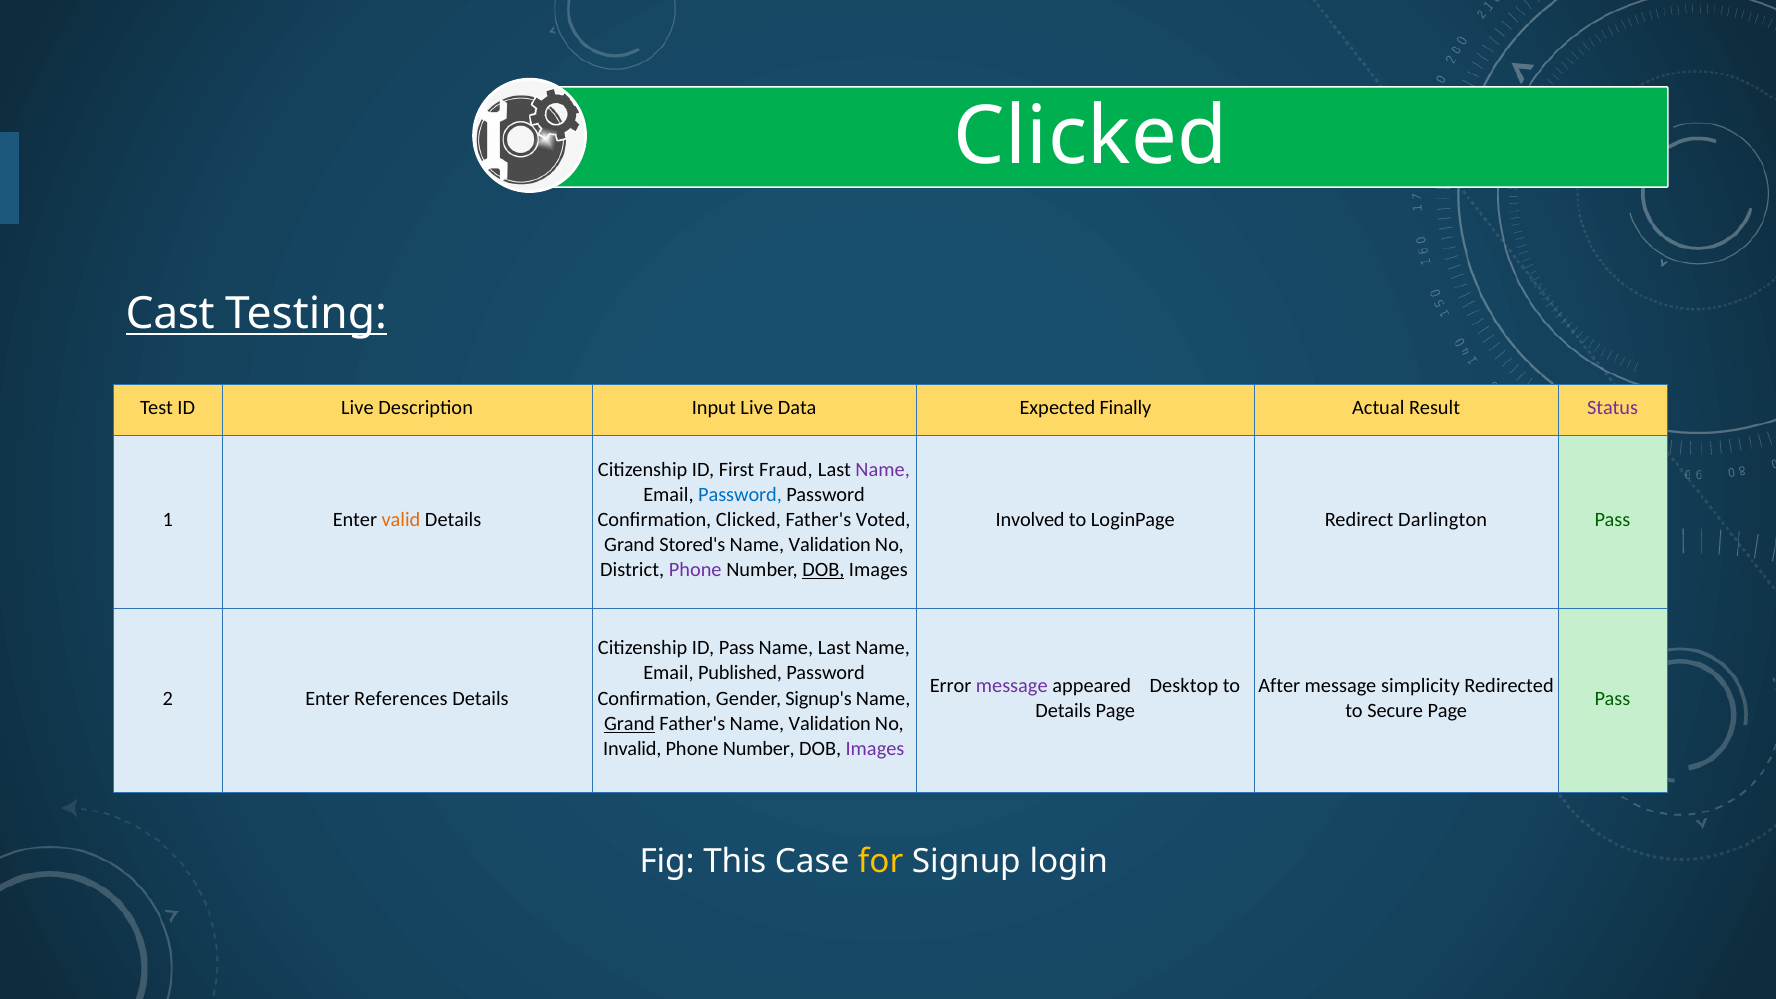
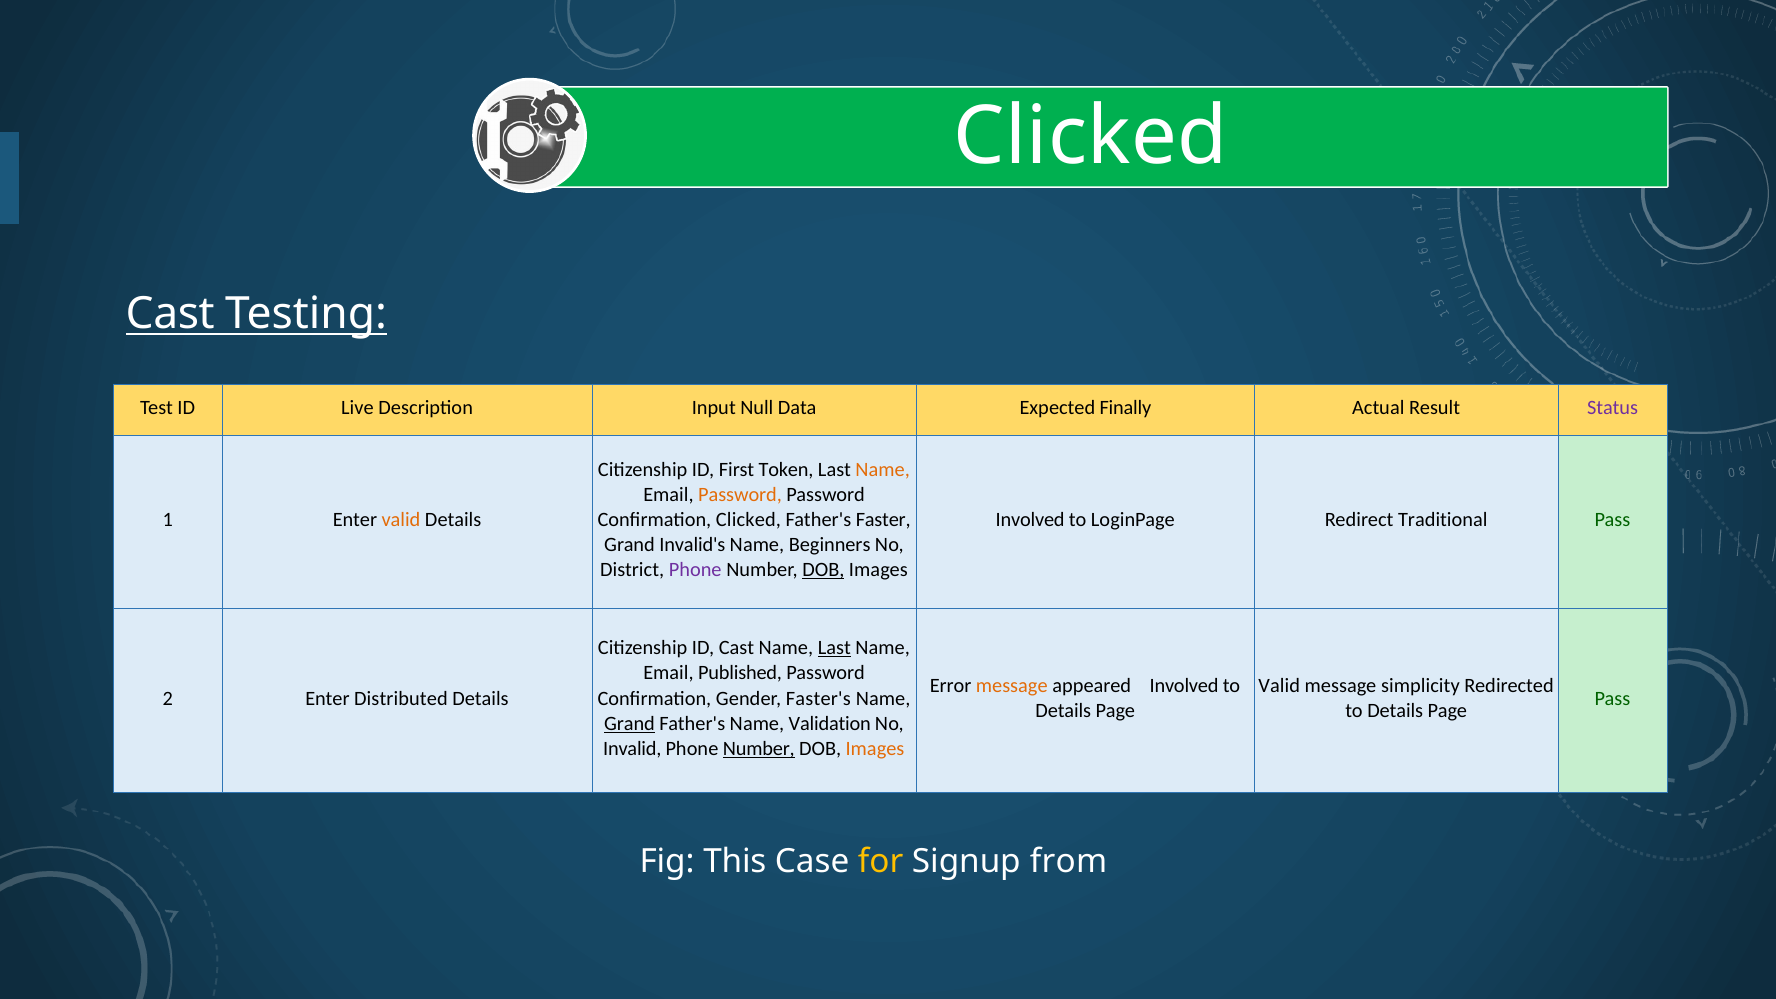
Input Live: Live -> Null
Fraud: Fraud -> Token
Name at (883, 470) colour: purple -> orange
Password at (740, 495) colour: blue -> orange
Voted: Voted -> Faster
Darlington: Darlington -> Traditional
Stored's: Stored's -> Invalid's
Validation at (830, 545): Validation -> Beginners
ID Pass: Pass -> Cast
Last at (834, 648) underline: none -> present
message at (1012, 686) colour: purple -> orange
appeared Desktop: Desktop -> Involved
After at (1279, 686): After -> Valid
References: References -> Distributed
Signup's: Signup's -> Faster's
Secure at (1395, 711): Secure -> Details
Number at (759, 749) underline: none -> present
Images at (875, 749) colour: purple -> orange
login: login -> from
